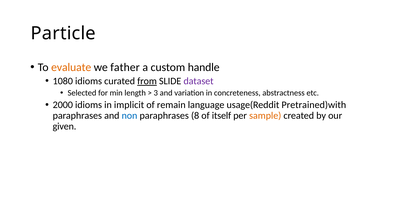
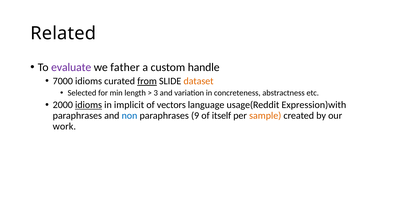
Particle: Particle -> Related
evaluate colour: orange -> purple
1080: 1080 -> 7000
dataset colour: purple -> orange
idioms at (89, 105) underline: none -> present
remain: remain -> vectors
Pretrained)with: Pretrained)with -> Expression)with
8: 8 -> 9
given: given -> work
